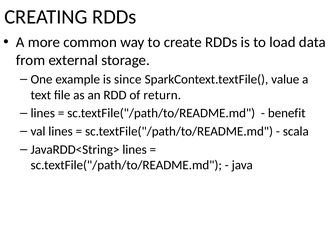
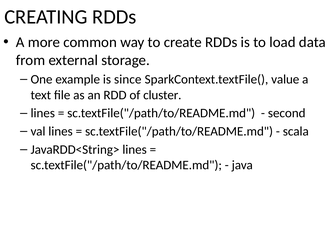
return: return -> cluster
benefit: benefit -> second
